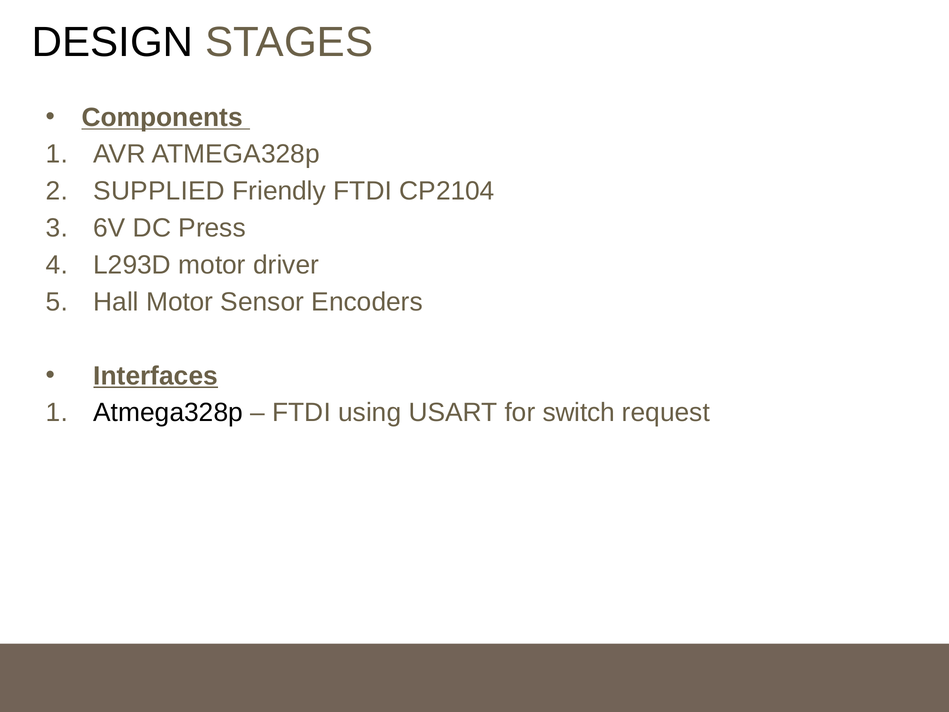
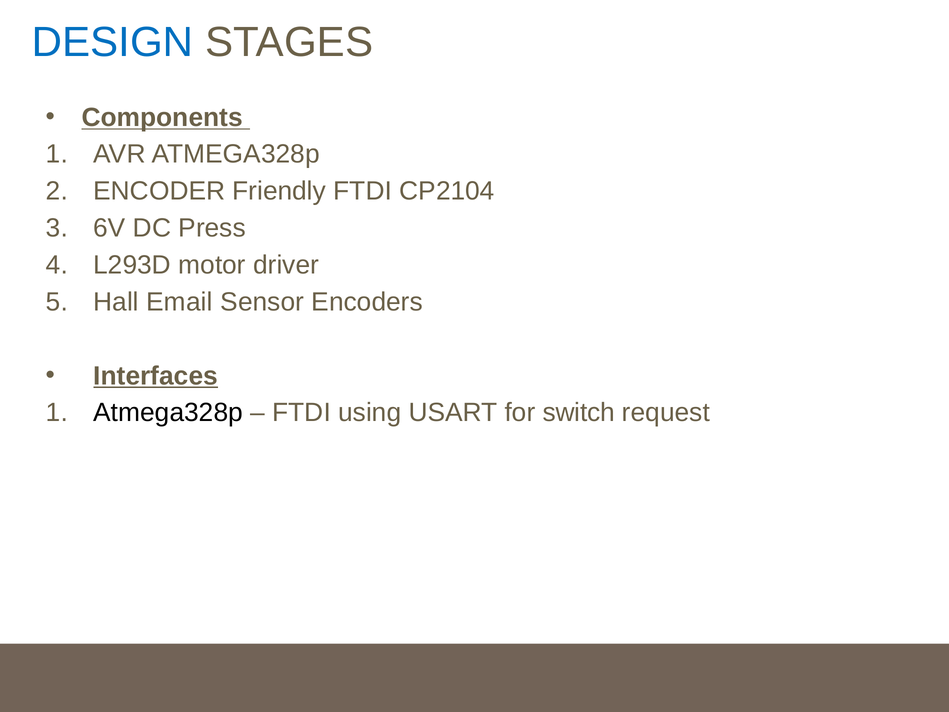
DESIGN colour: black -> blue
SUPPLIED: SUPPLIED -> ENCODER
Hall Motor: Motor -> Email
